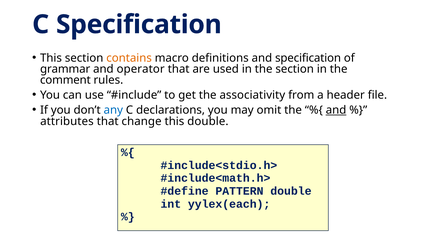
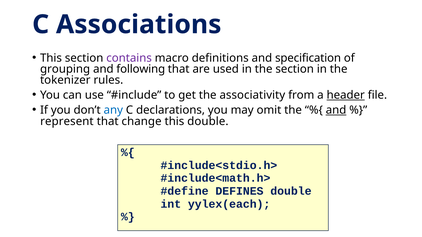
C Specification: Specification -> Associations
contains colour: orange -> purple
grammar: grammar -> grouping
operator: operator -> following
comment: comment -> tokenizer
header underline: none -> present
attributes: attributes -> represent
PATTERN: PATTERN -> DEFINES
